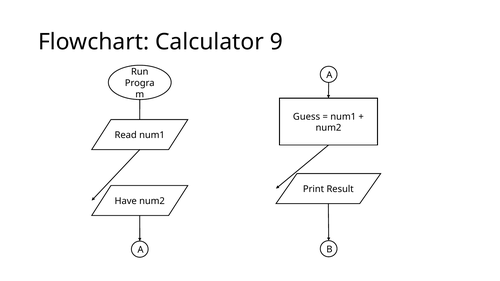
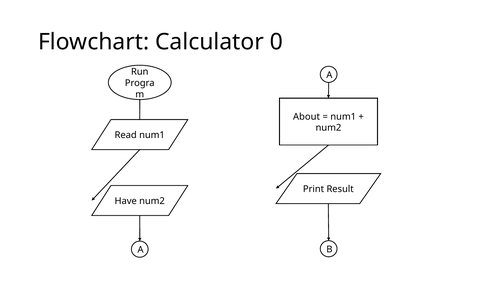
9: 9 -> 0
Guess: Guess -> About
